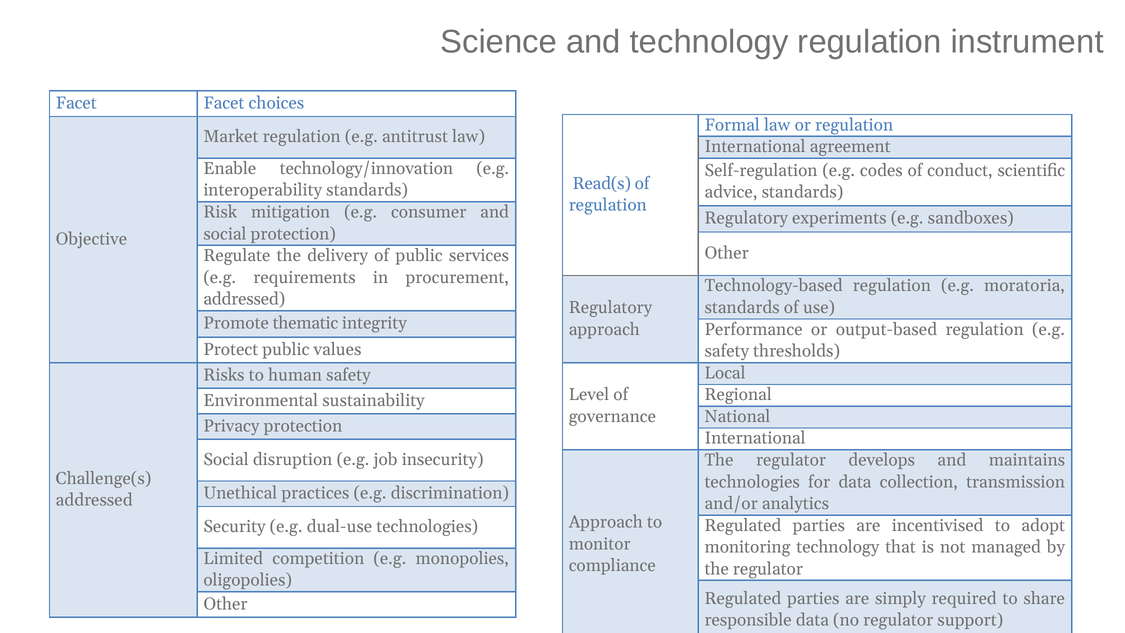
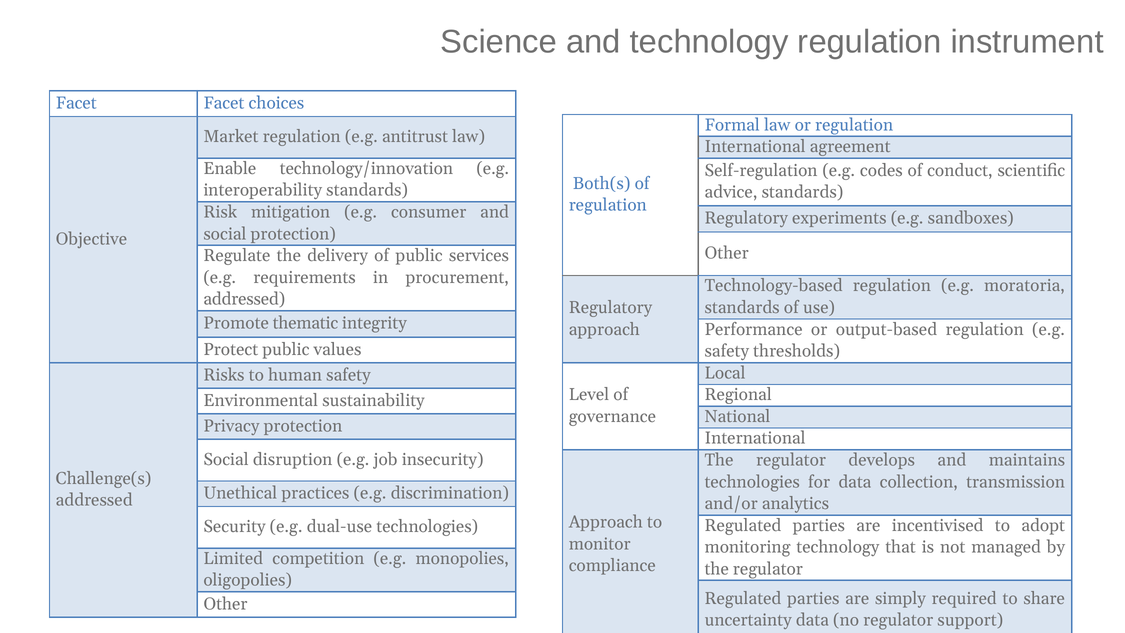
Read(s: Read(s -> Both(s
responsible: responsible -> uncertainty
